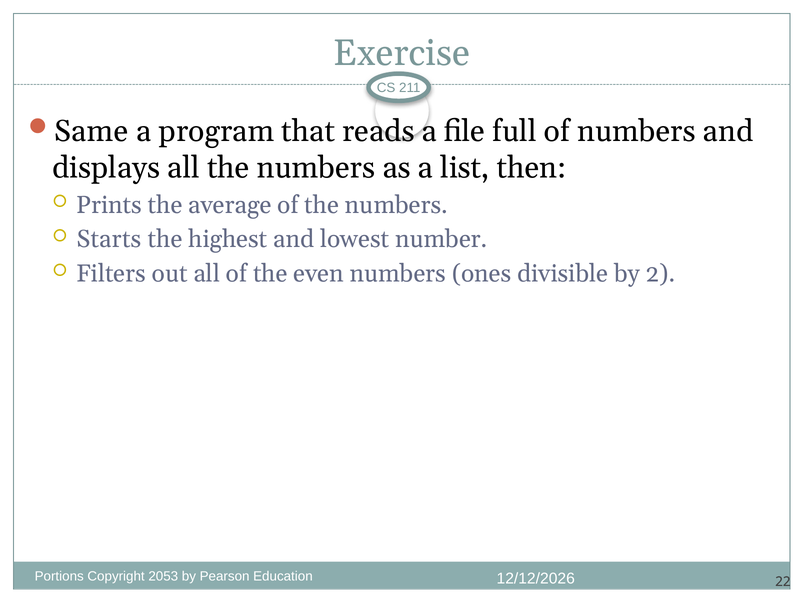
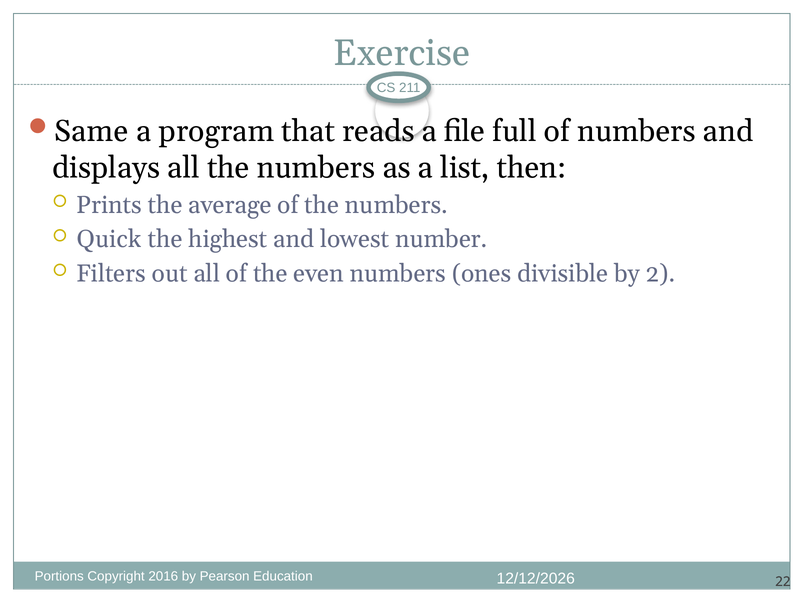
Starts: Starts -> Quick
2053: 2053 -> 2016
